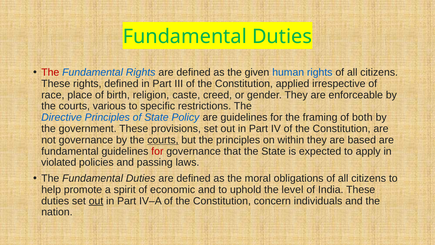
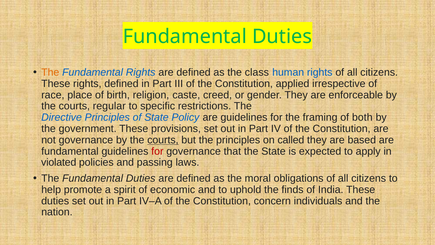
The at (50, 72) colour: red -> orange
given: given -> class
various: various -> regular
within: within -> called
level: level -> finds
out at (96, 201) underline: present -> none
